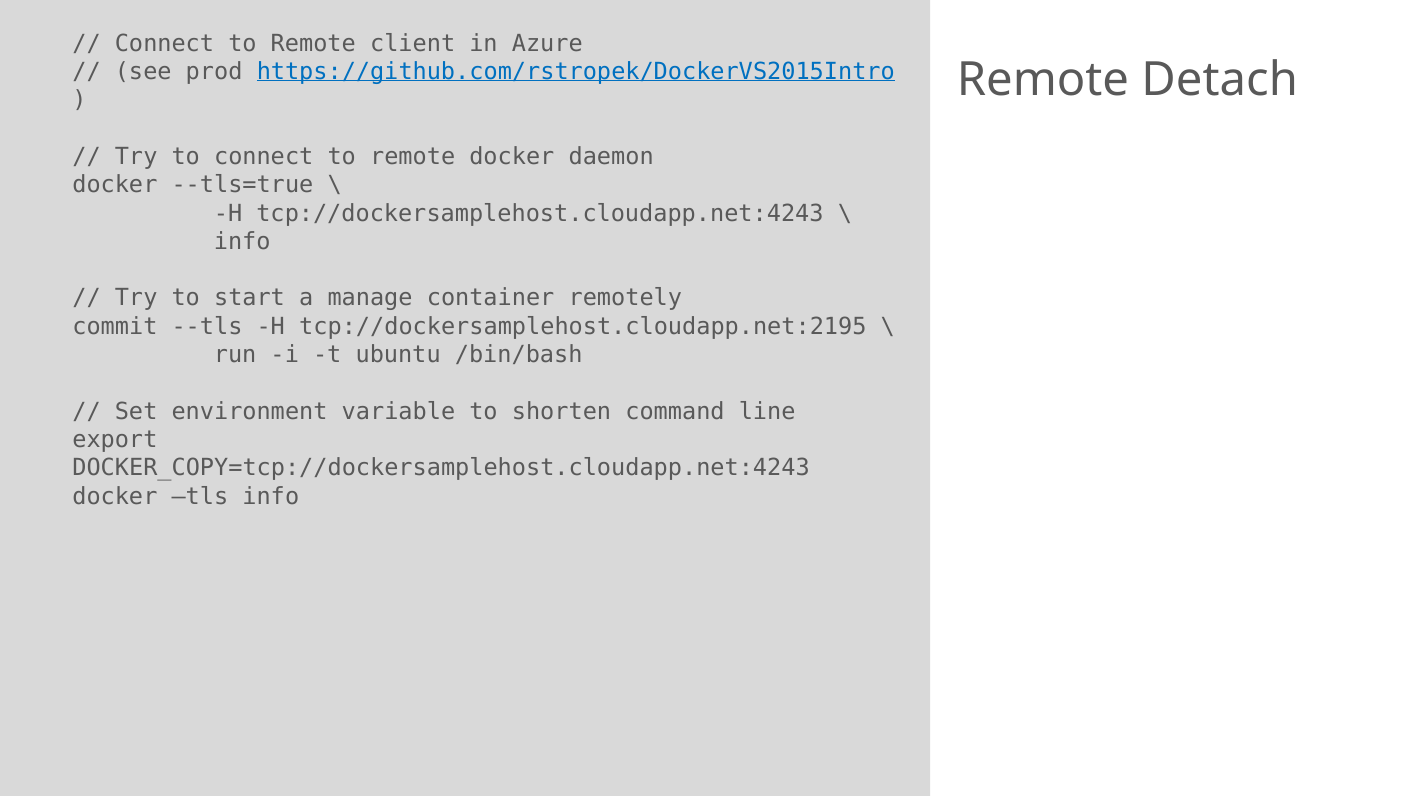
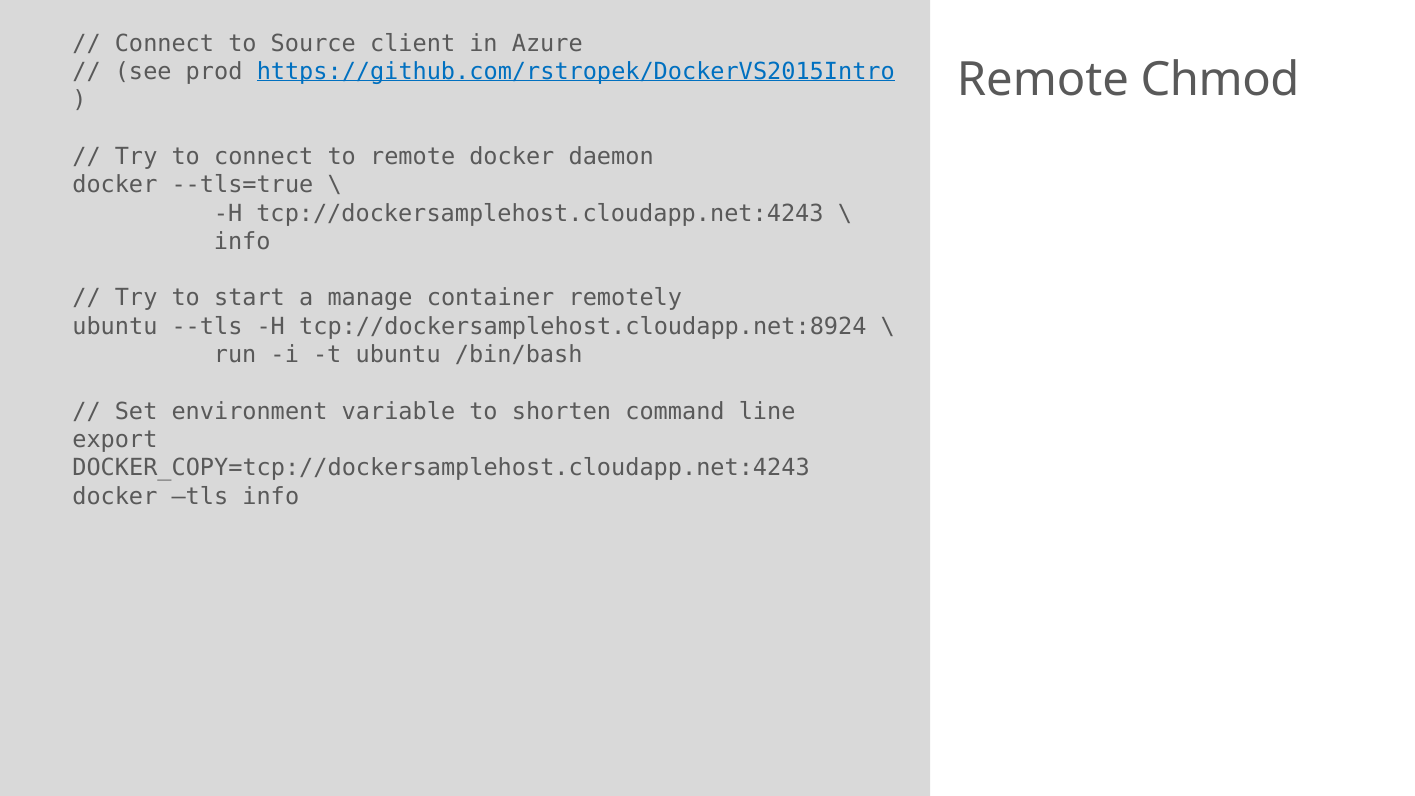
Remote at (313, 43): Remote -> Source
Detach: Detach -> Chmod
commit at (115, 326): commit -> ubuntu
tcp://dockersamplehost.cloudapp.net:2195: tcp://dockersamplehost.cloudapp.net:2195 -> tcp://dockersamplehost.cloudapp.net:8924
